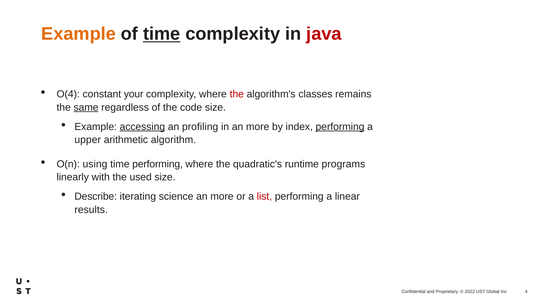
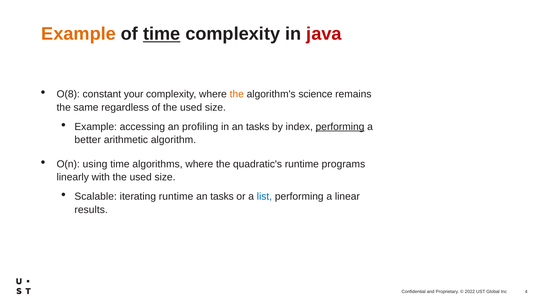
O(4: O(4 -> O(8
the at (237, 94) colour: red -> orange
classes: classes -> science
same underline: present -> none
of the code: code -> used
accessing underline: present -> none
in an more: more -> tasks
upper: upper -> better
time performing: performing -> algorithms
Describe: Describe -> Scalable
iterating science: science -> runtime
more at (222, 197): more -> tasks
list colour: red -> blue
